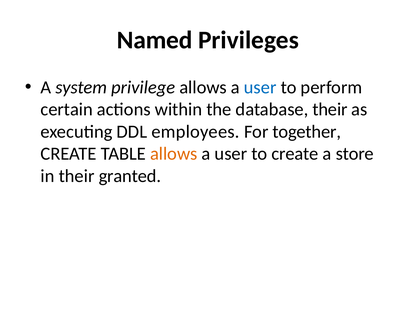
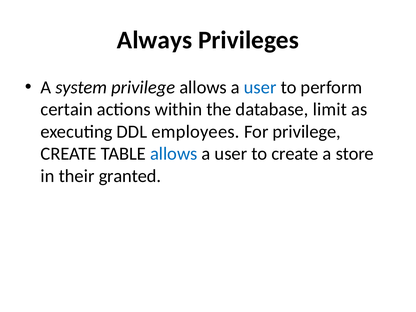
Named: Named -> Always
database their: their -> limit
For together: together -> privilege
allows at (174, 154) colour: orange -> blue
